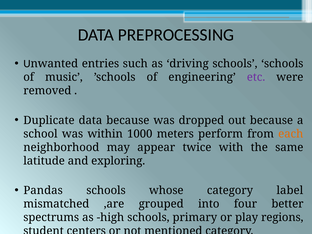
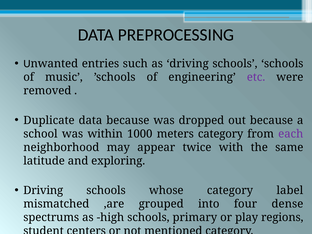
meters perform: perform -> category
each colour: orange -> purple
Pandas at (43, 190): Pandas -> Driving
better: better -> dense
